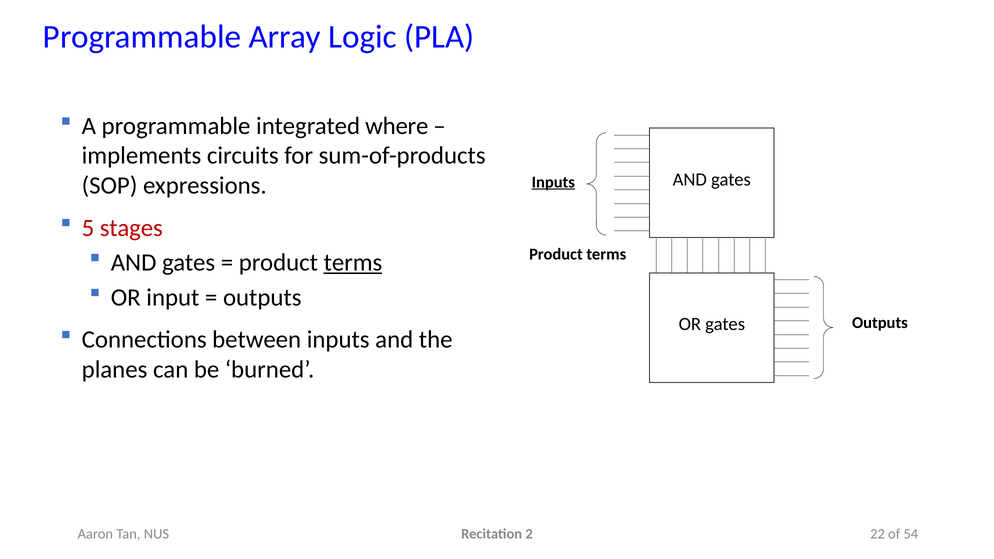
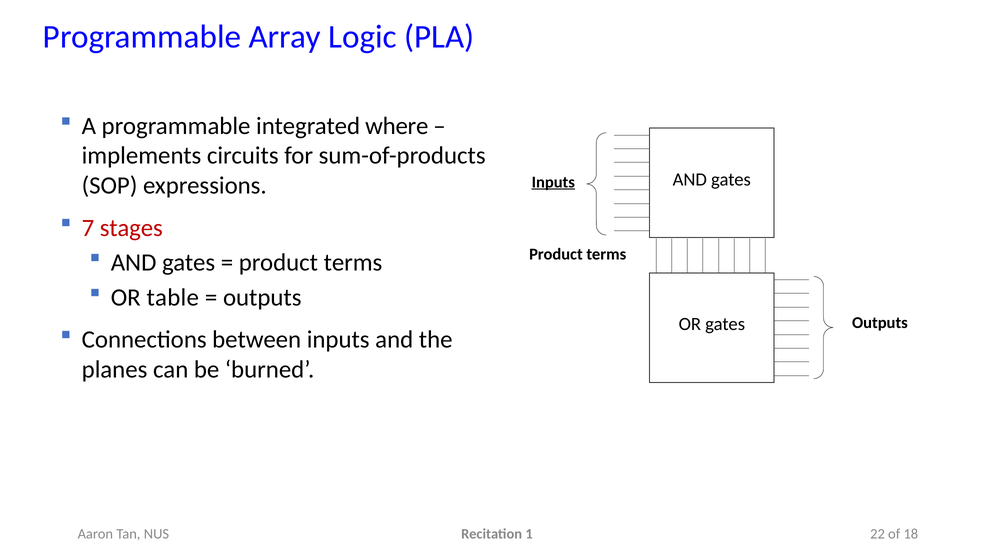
5: 5 -> 7
terms at (353, 263) underline: present -> none
input: input -> table
54: 54 -> 18
2: 2 -> 1
